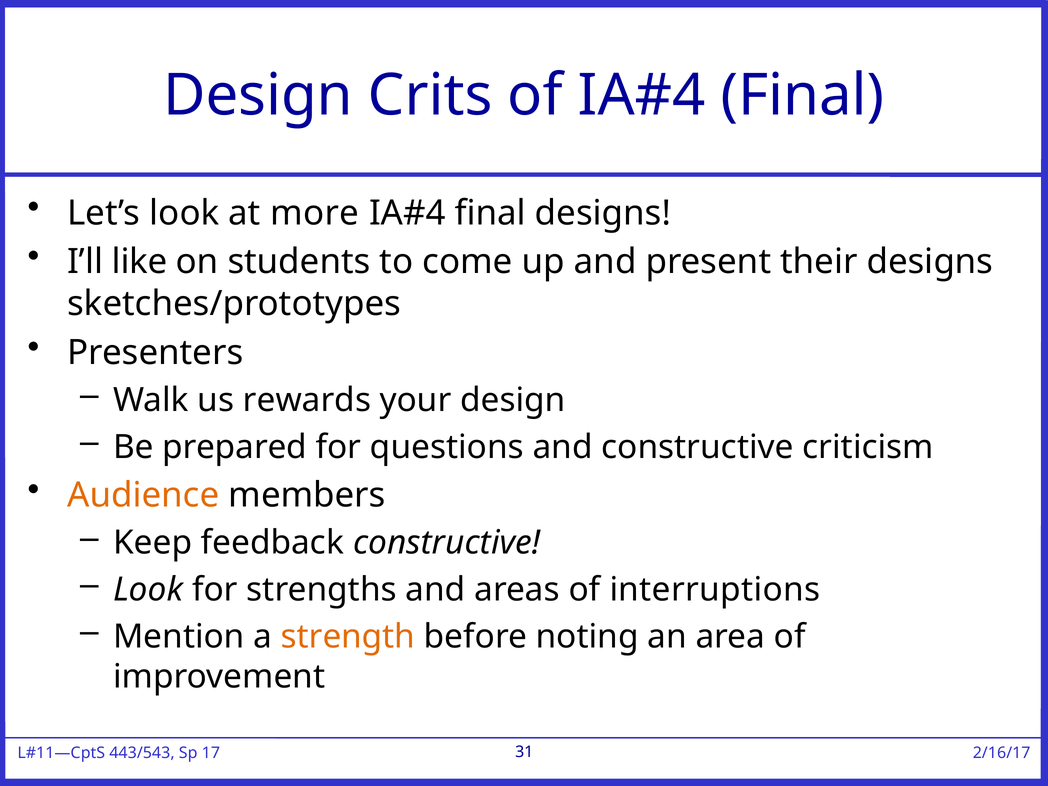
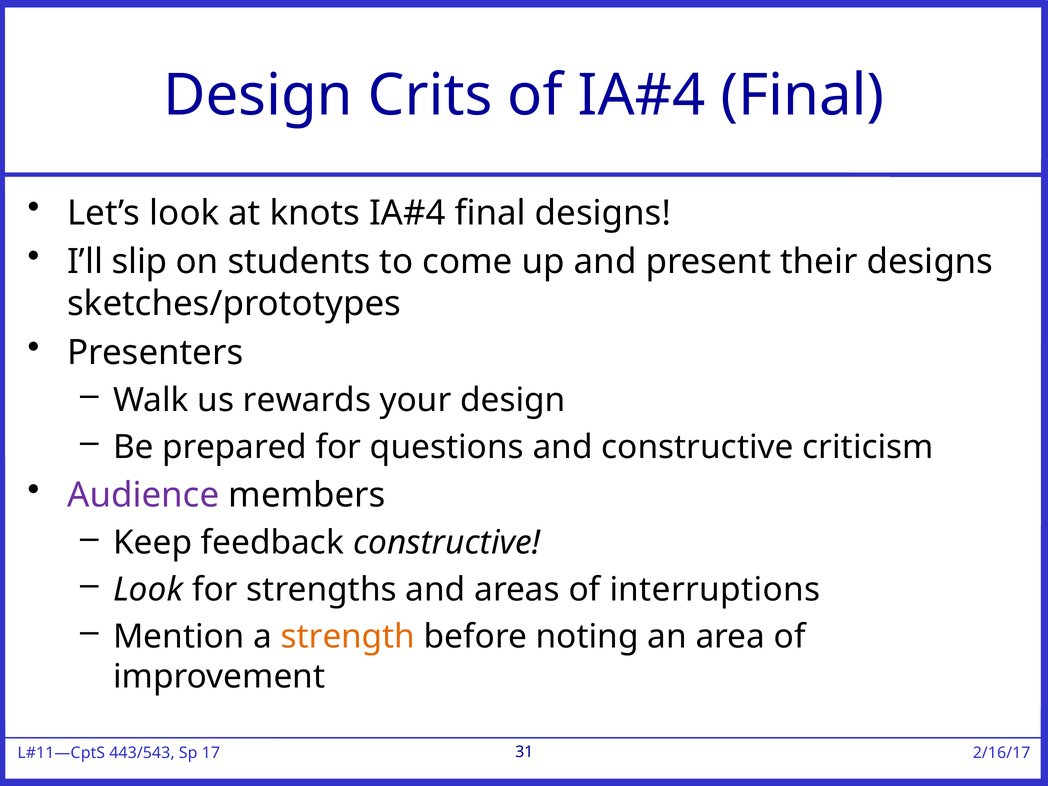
more: more -> knots
like: like -> slip
Audience colour: orange -> purple
